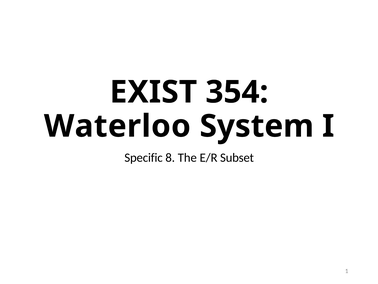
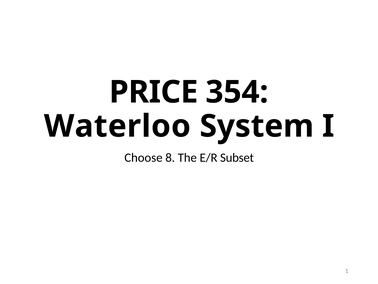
EXIST: EXIST -> PRICE
Specific: Specific -> Choose
